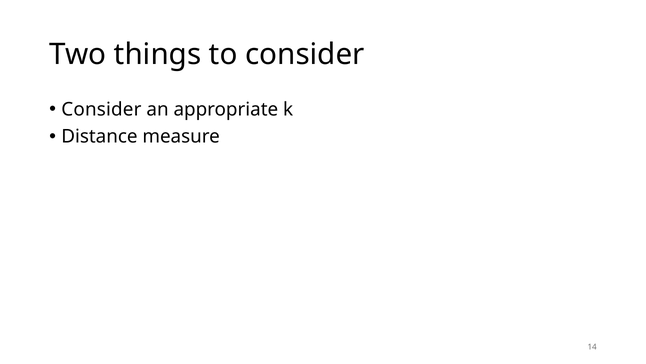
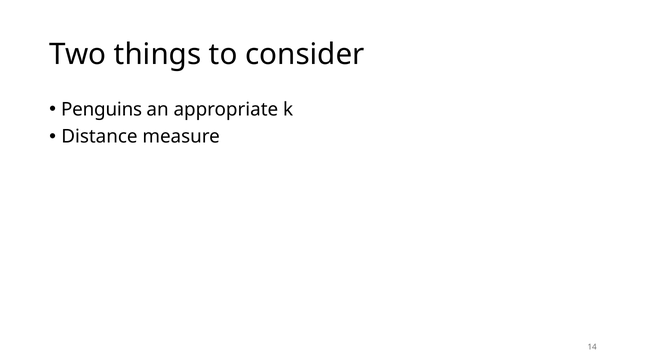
Consider at (101, 109): Consider -> Penguins
